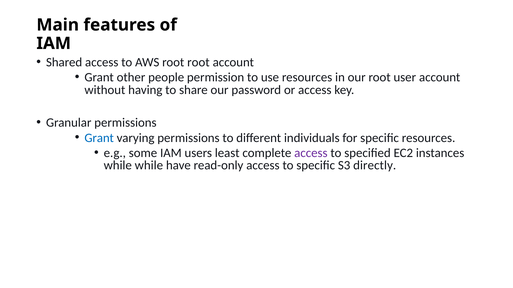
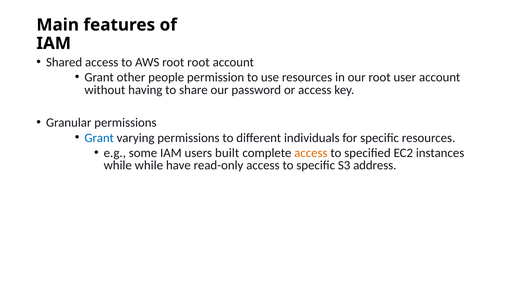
least: least -> built
access at (311, 153) colour: purple -> orange
directly: directly -> address
